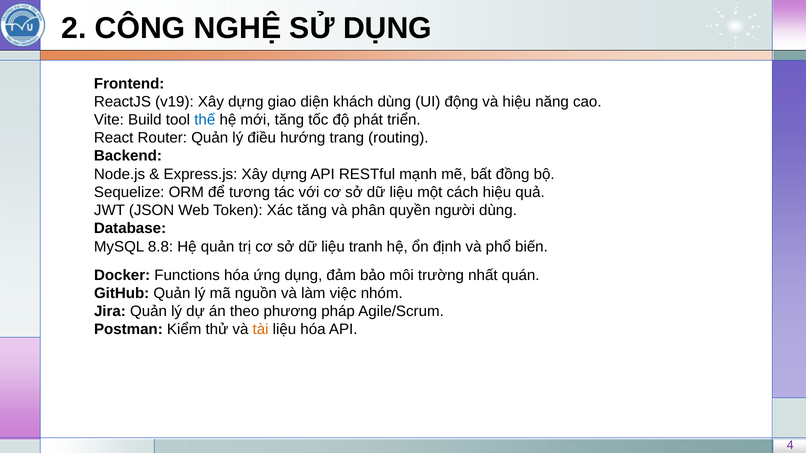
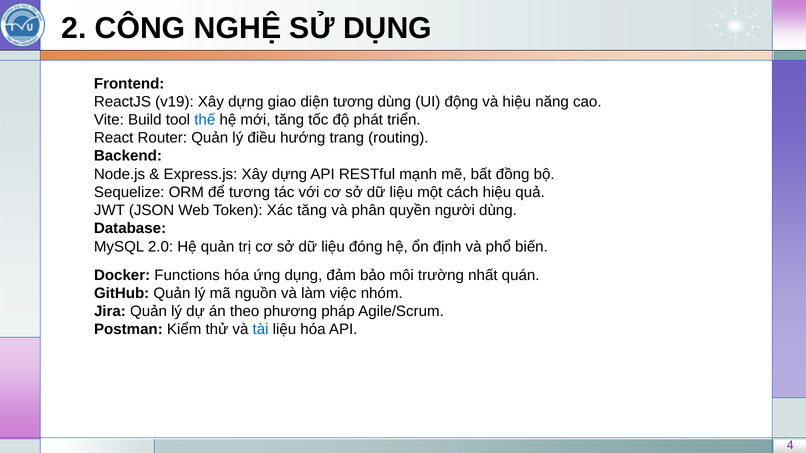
diện khách: khách -> tương
8.8: 8.8 -> 2.0
tranh: tranh -> đóng
tài colour: orange -> blue
